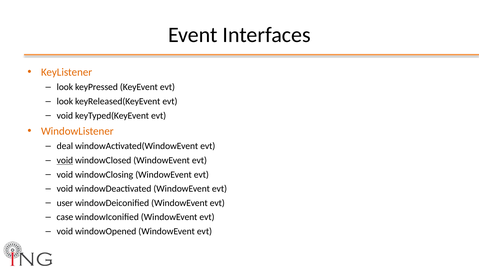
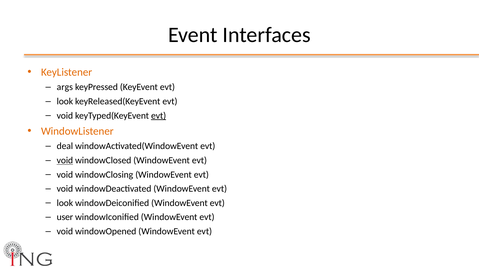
look at (65, 87): look -> args
evt at (159, 115) underline: none -> present
user at (65, 203): user -> look
case: case -> user
